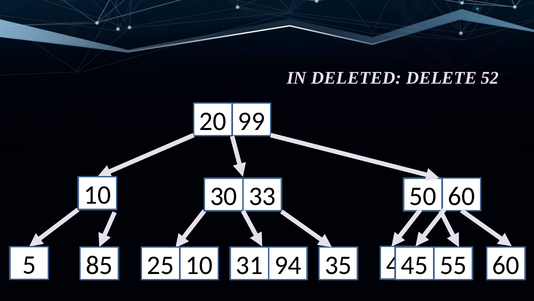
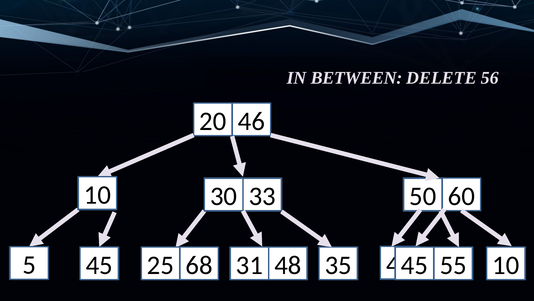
DELETED: DELETED -> BETWEEN
52: 52 -> 56
99: 99 -> 46
5 85: 85 -> 45
25 10: 10 -> 68
94: 94 -> 48
55 60: 60 -> 10
